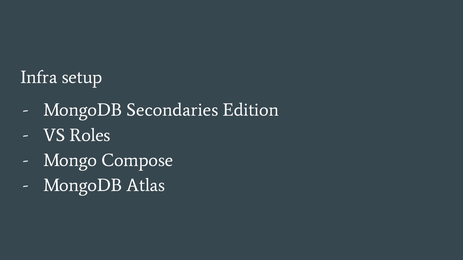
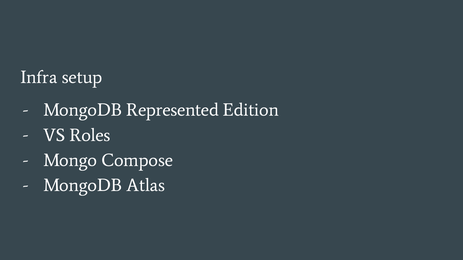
Secondaries: Secondaries -> Represented
